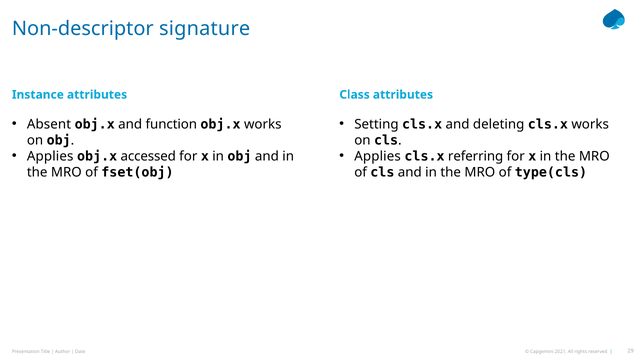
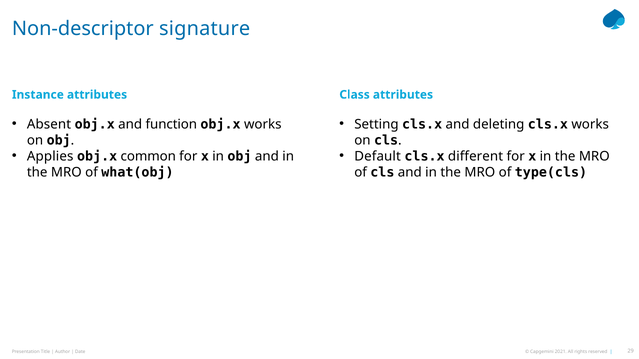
accessed: accessed -> common
Applies at (378, 156): Applies -> Default
referring: referring -> different
fset(obj: fset(obj -> what(obj
